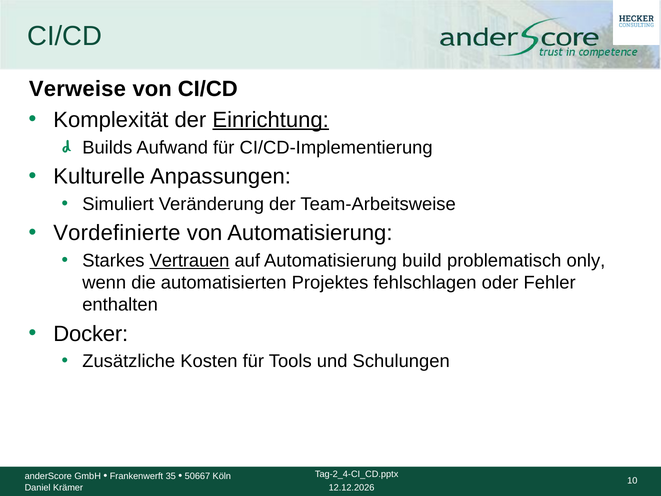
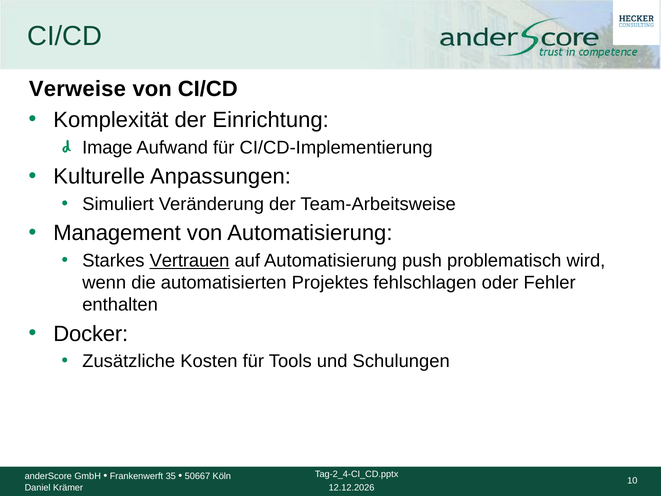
Einrichtung underline: present -> none
Builds: Builds -> Image
Vordefinierte: Vordefinierte -> Management
build: build -> push
only: only -> wird
